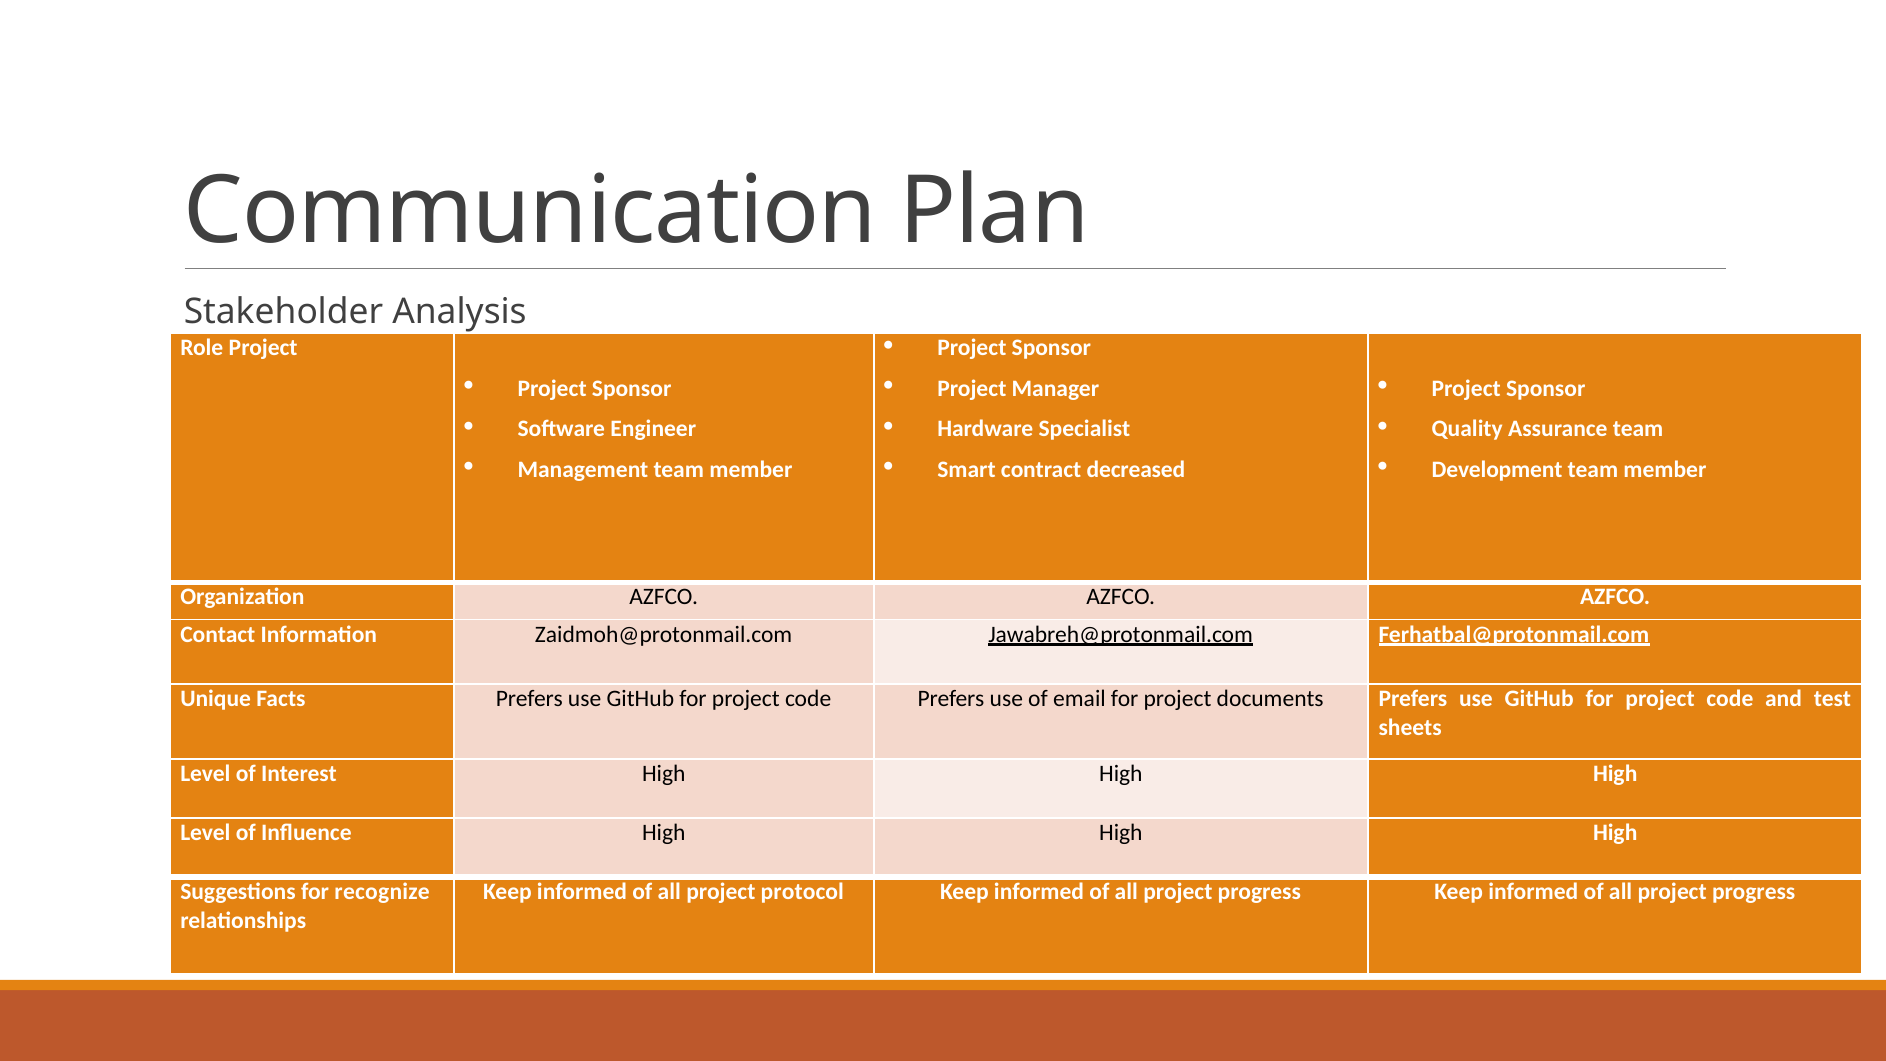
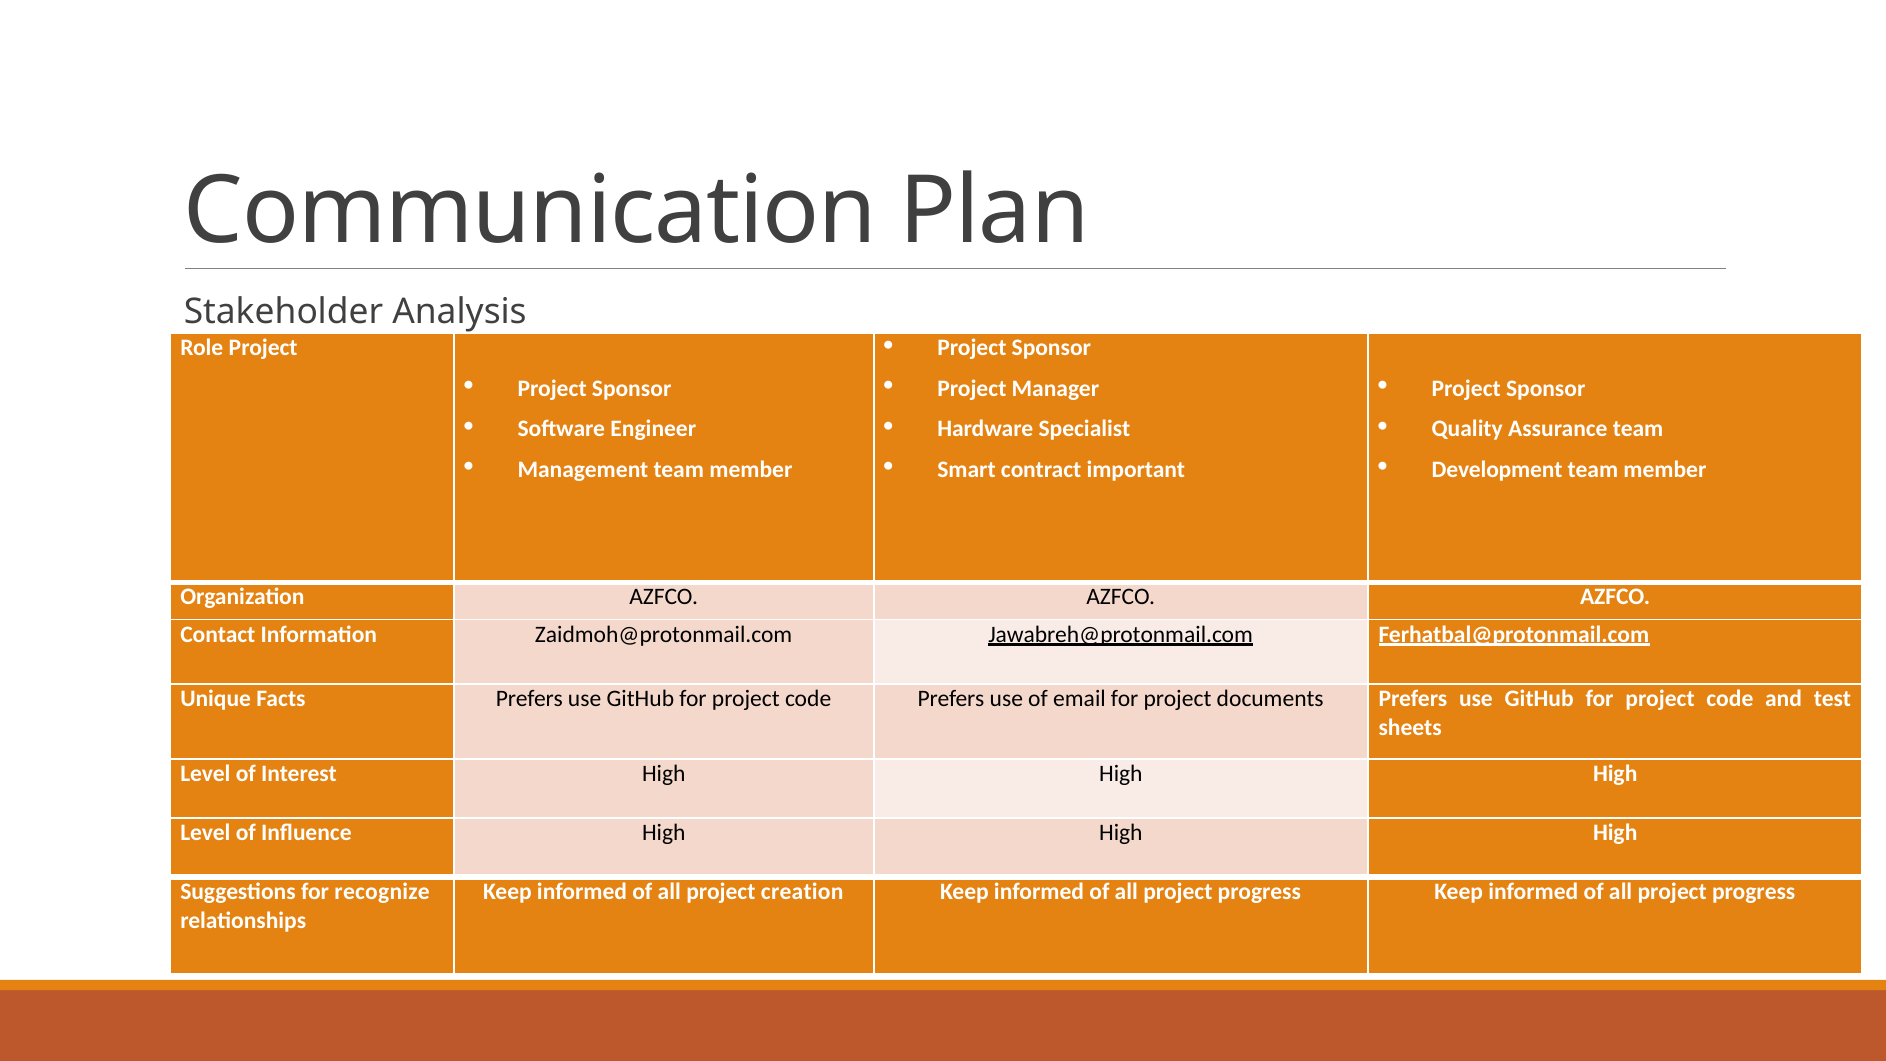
decreased: decreased -> important
protocol: protocol -> creation
